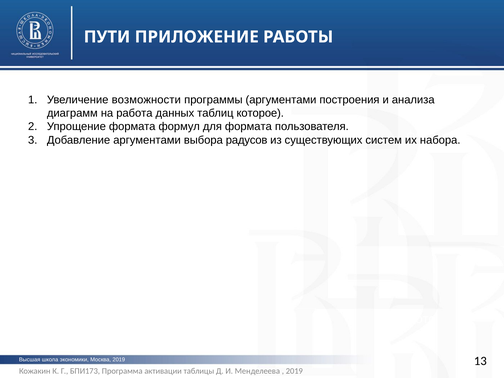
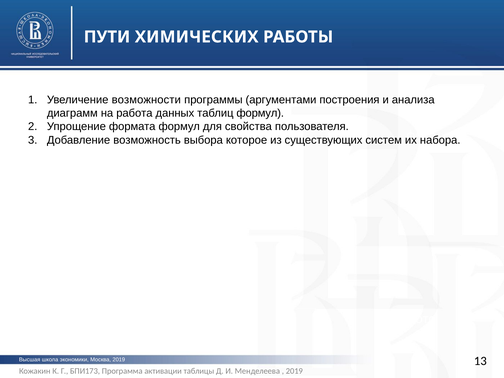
ПРИЛОЖЕНИЕ: ПРИЛОЖЕНИЕ -> ХИМИЧЕСКИХ
таблиц которое: которое -> формул
для формата: формата -> свойства
Добавление аргументами: аргументами -> возможность
радусов: радусов -> которое
